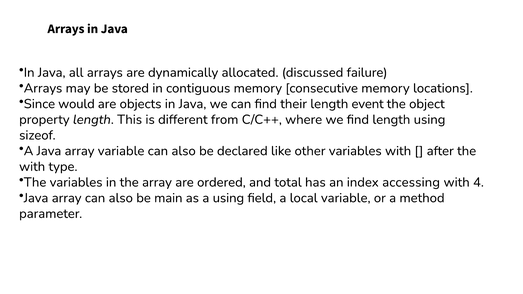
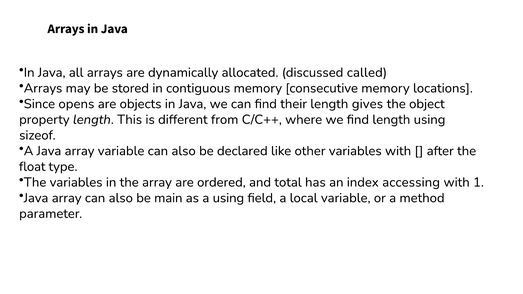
failure: failure -> called
would: would -> opens
event: event -> gives
with at (32, 167): with -> float
4: 4 -> 1
